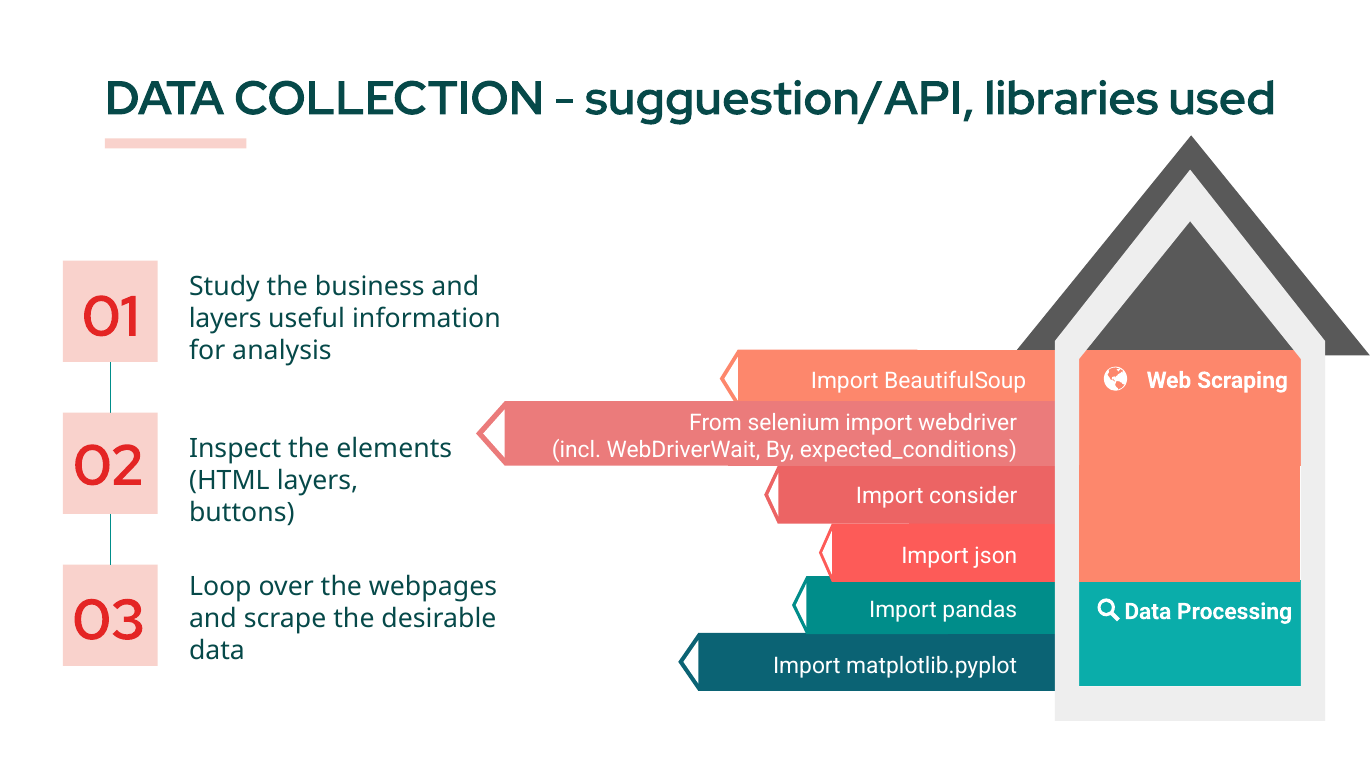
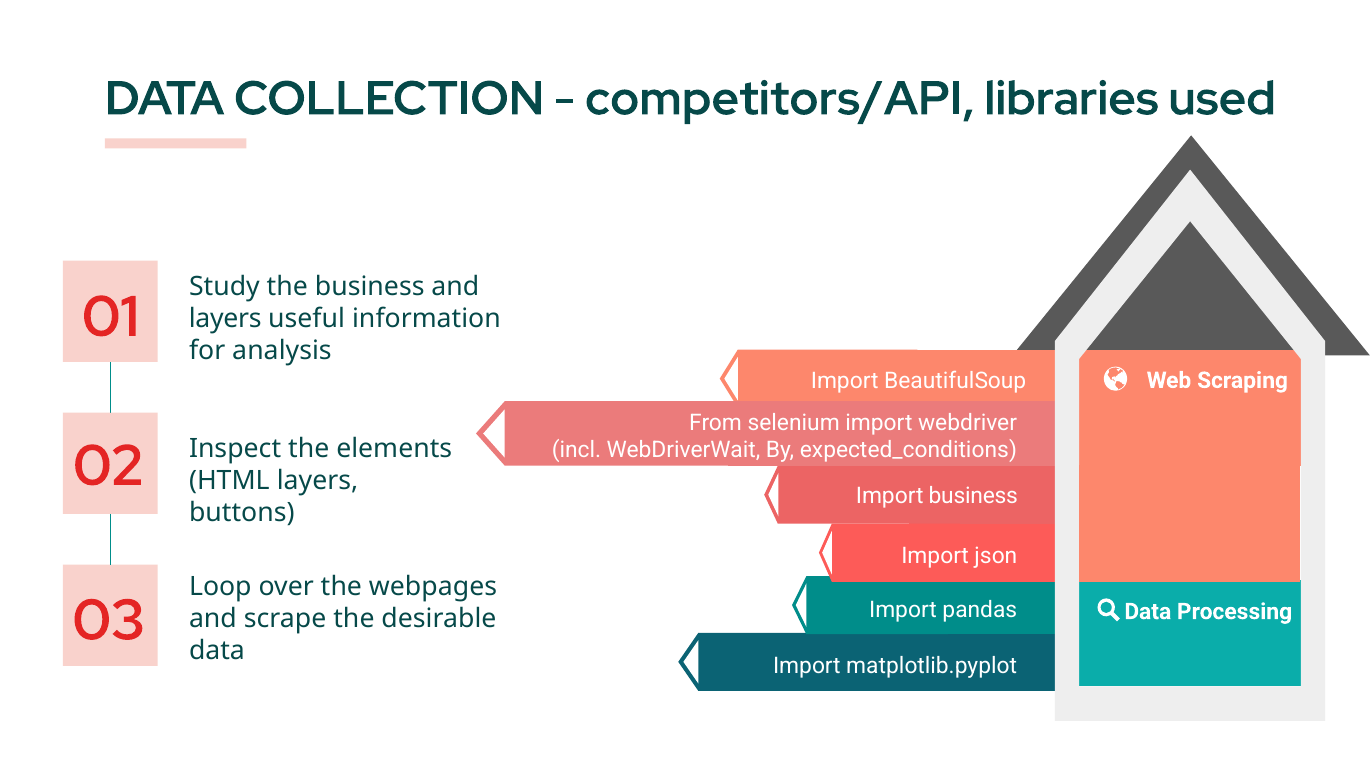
sugguestion/API: sugguestion/API -> competitors/API
Import consider: consider -> business
